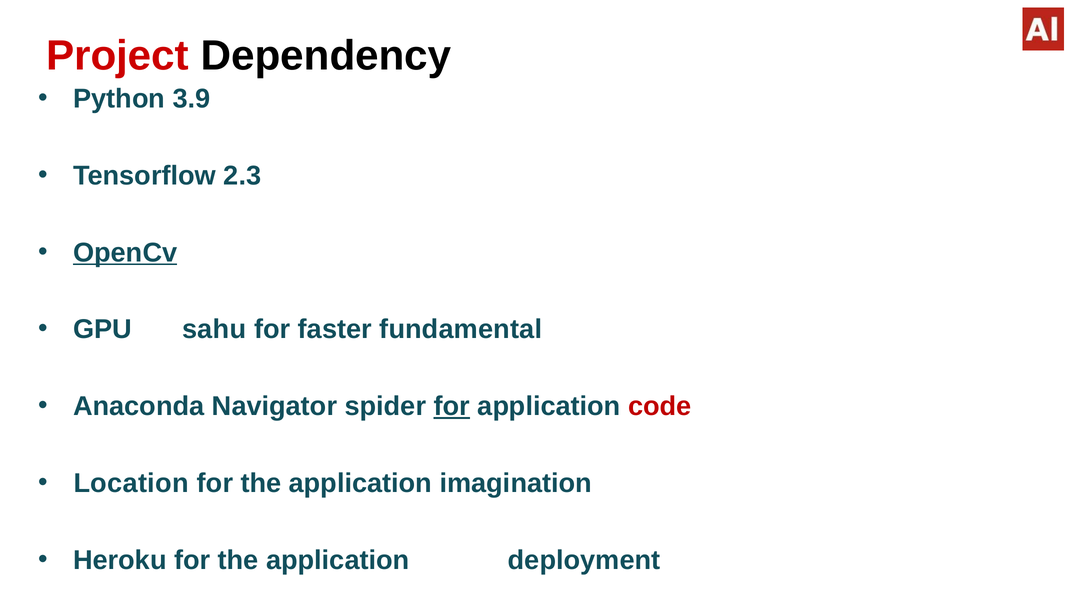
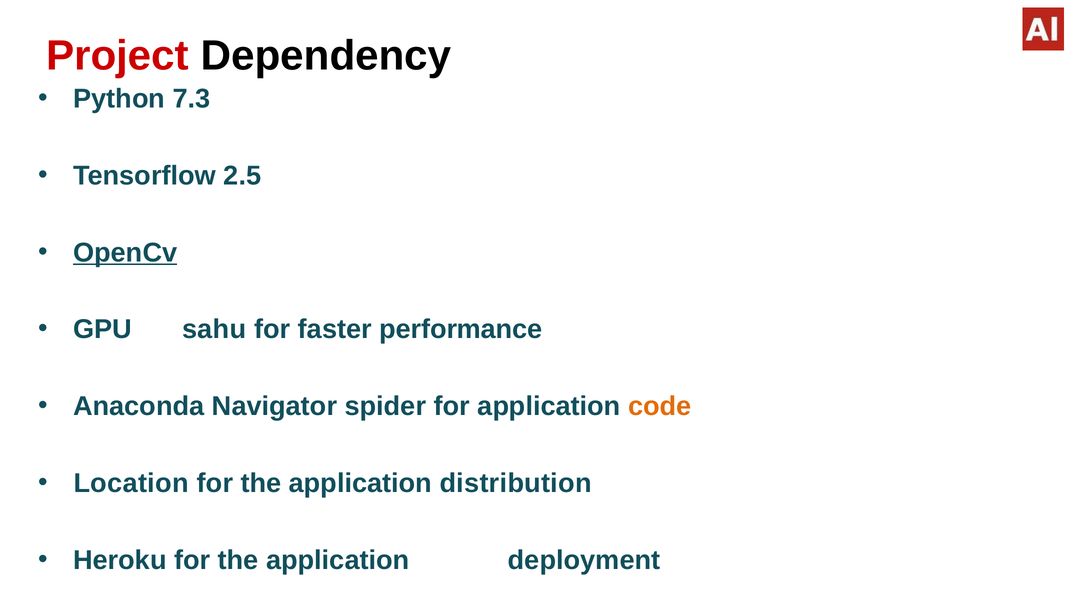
3.9: 3.9 -> 7.3
2.3: 2.3 -> 2.5
fundamental: fundamental -> performance
for at (452, 406) underline: present -> none
code colour: red -> orange
imagination: imagination -> distribution
